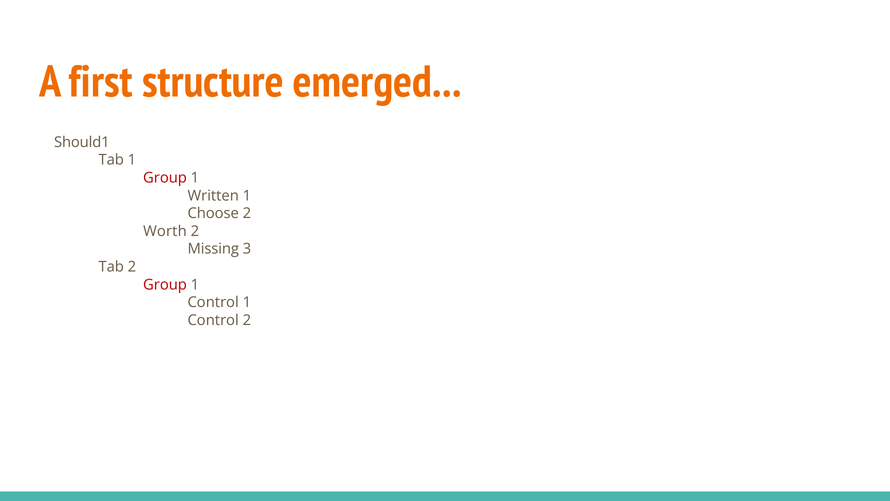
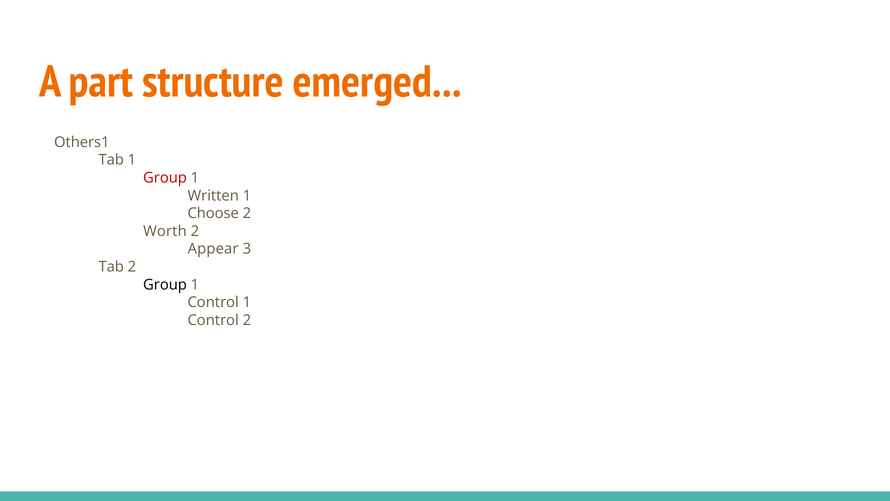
first: first -> part
Should1: Should1 -> Others1
Missing: Missing -> Appear
Group at (165, 284) colour: red -> black
